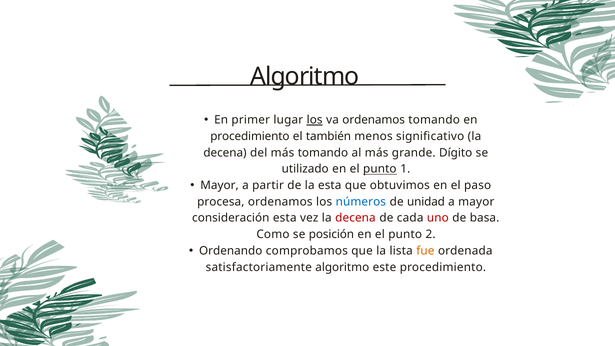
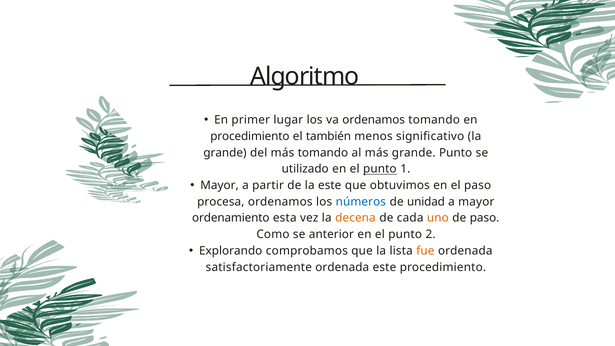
los at (315, 120) underline: present -> none
decena at (225, 153): decena -> grande
grande Dígito: Dígito -> Punto
la esta: esta -> este
consideración: consideración -> ordenamiento
decena at (355, 218) colour: red -> orange
uno colour: red -> orange
de basa: basa -> paso
posición: posición -> anterior
Ordenando: Ordenando -> Explorando
satisfactoriamente algoritmo: algoritmo -> ordenada
